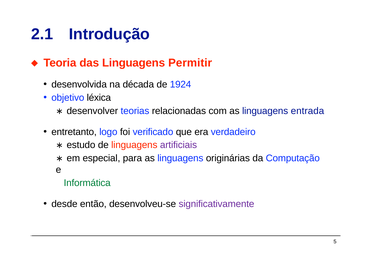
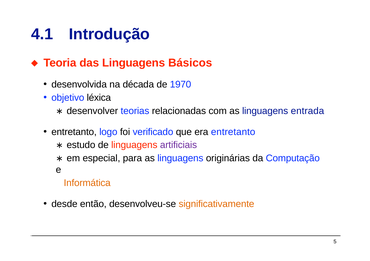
2.1: 2.1 -> 4.1
Permitir: Permitir -> Básicos
1924: 1924 -> 1970
era verdadeiro: verdadeiro -> entretanto
Informática colour: green -> orange
significativamente colour: purple -> orange
